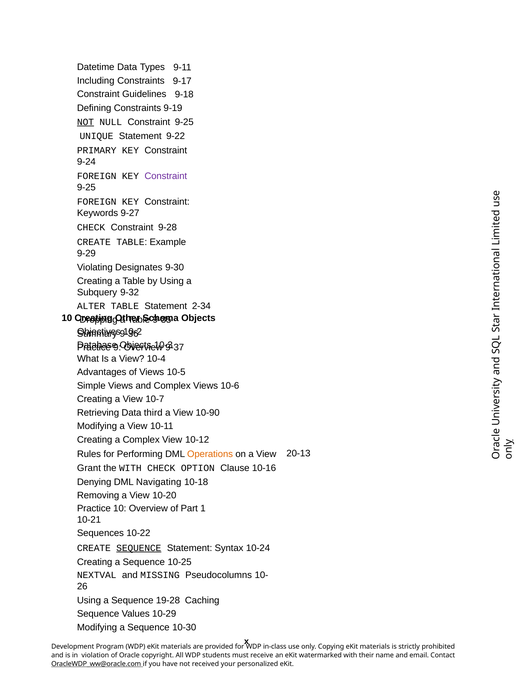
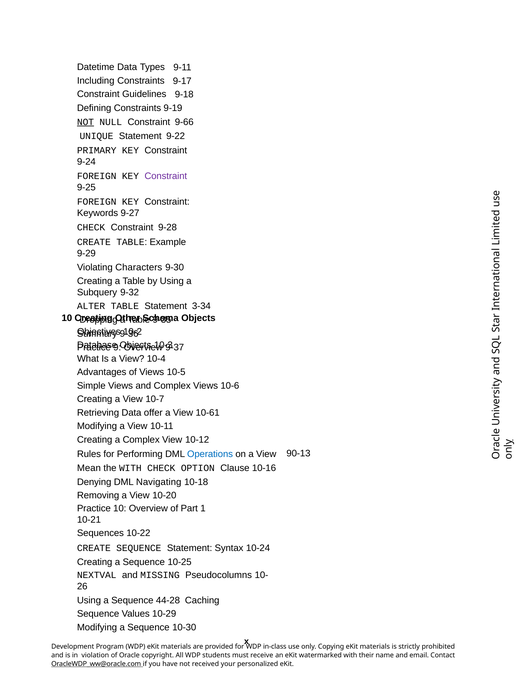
NULL Constraint 9-25: 9-25 -> 9-66
Designates: Designates -> Characters
2-34: 2-34 -> 3-34
third: third -> offer
10-90: 10-90 -> 10-61
20-13: 20-13 -> 90-13
Operations colour: orange -> blue
Grant: Grant -> Mean
SEQUENCE at (139, 547) underline: present -> none
19-28: 19-28 -> 44-28
